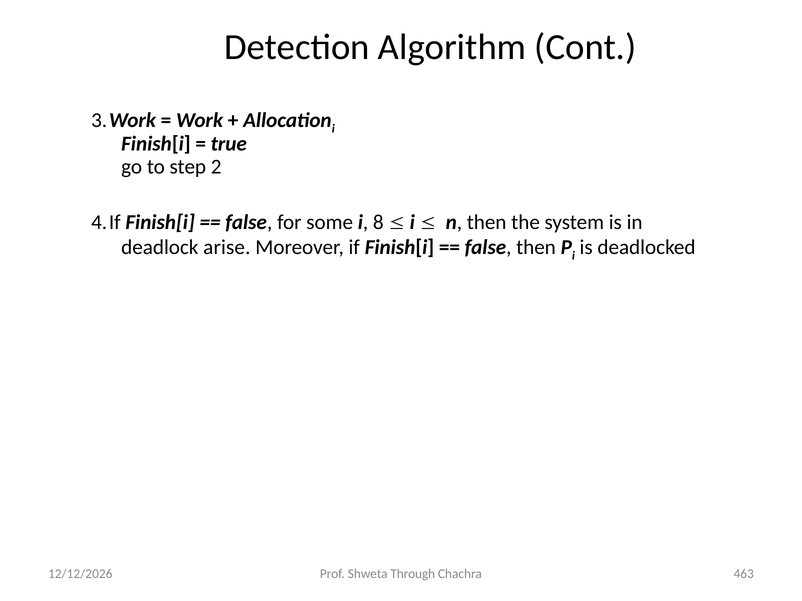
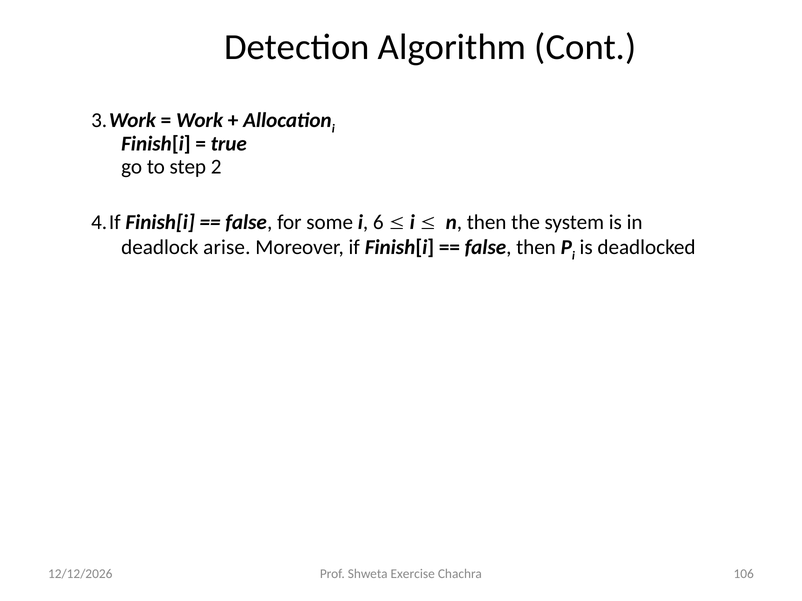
8: 8 -> 6
Through: Through -> Exercise
463: 463 -> 106
